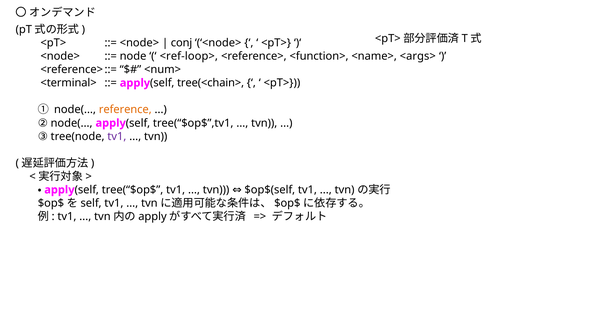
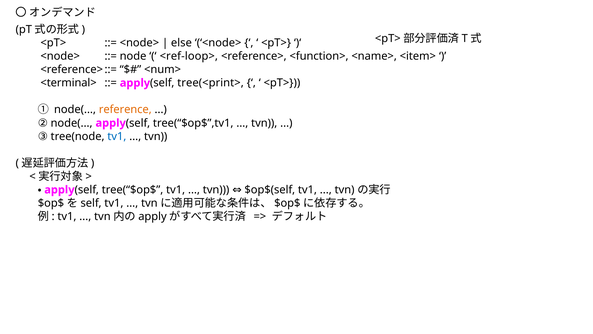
conj: conj -> else
<args>: <args> -> <item>
tree(<chain>: tree(<chain> -> tree(<print>
tv1 at (117, 136) colour: purple -> blue
